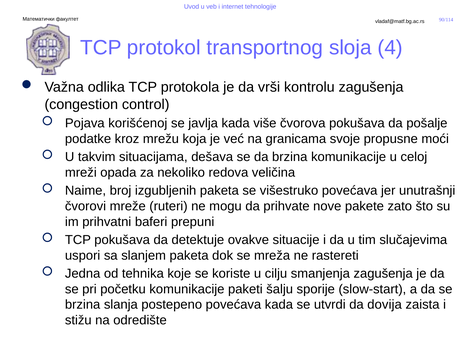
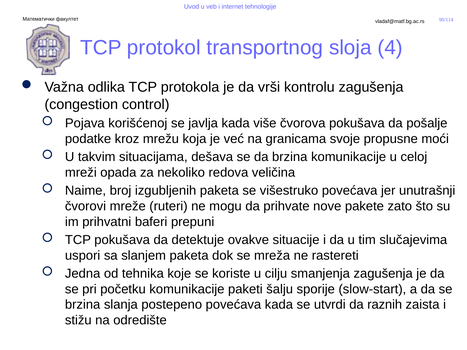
dovija: dovija -> raznih
